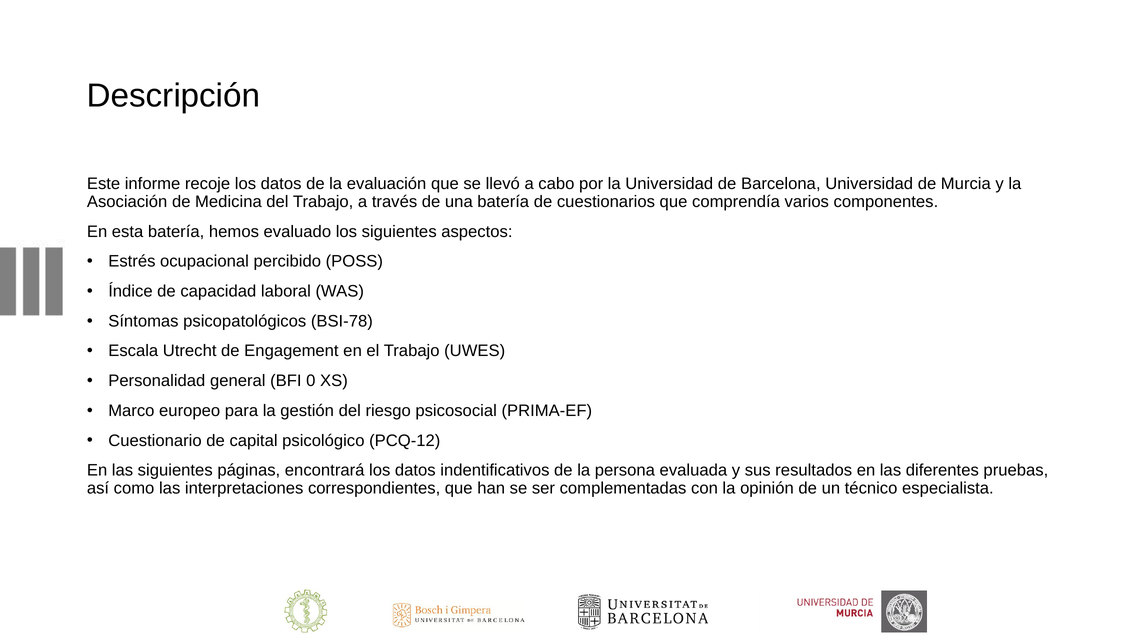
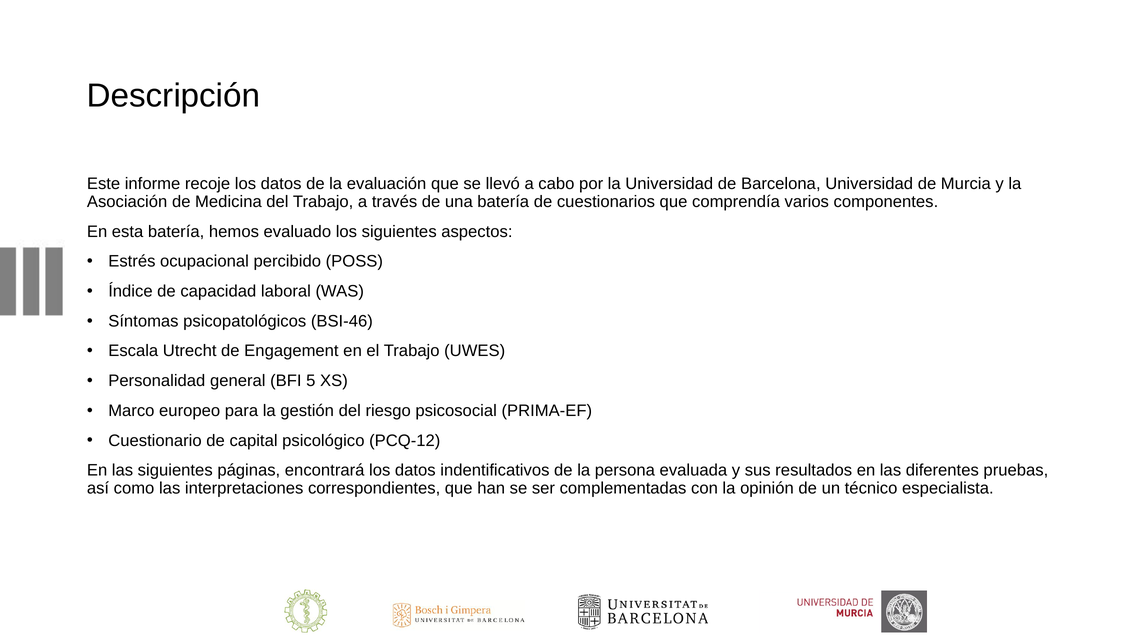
BSI-78: BSI-78 -> BSI-46
0: 0 -> 5
